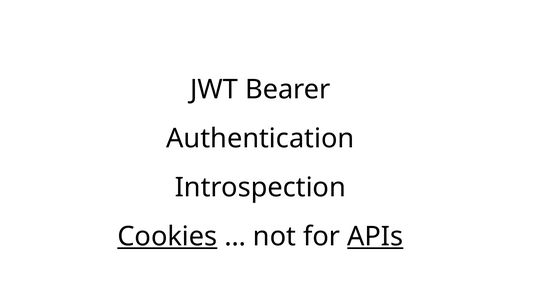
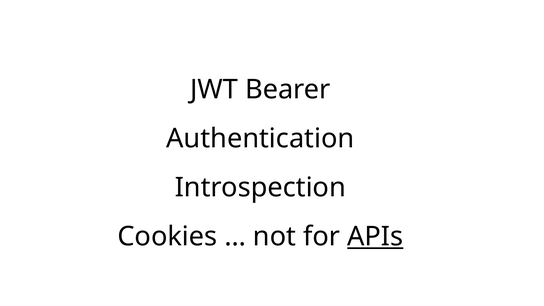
Cookies underline: present -> none
